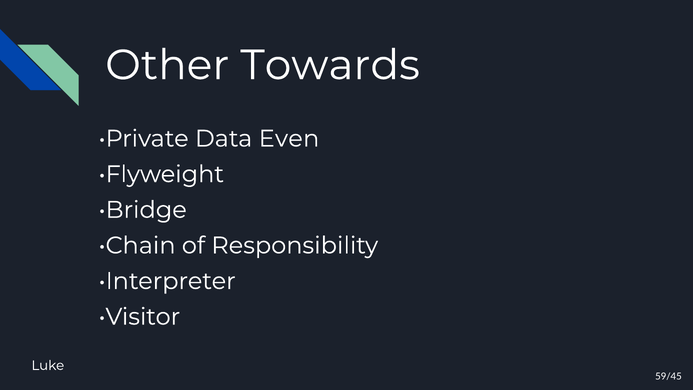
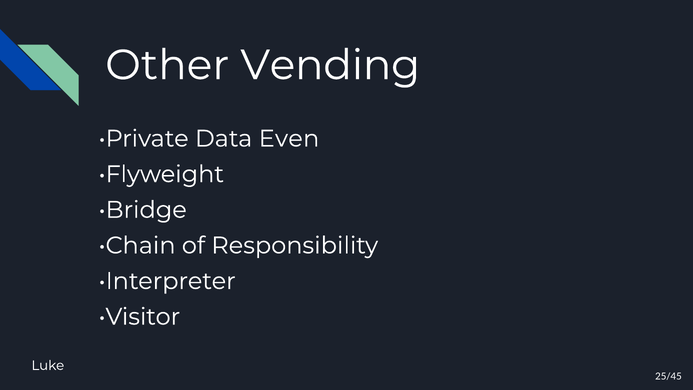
Towards: Towards -> Vending
59/45: 59/45 -> 25/45
